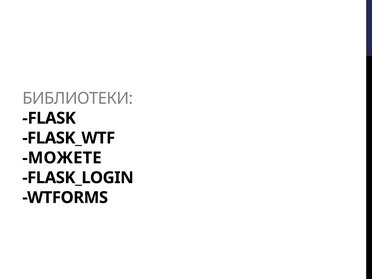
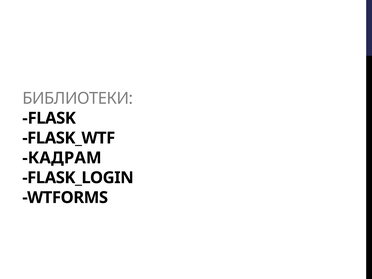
МОЖЕТЕ: МОЖЕТЕ -> КАДРАМ
